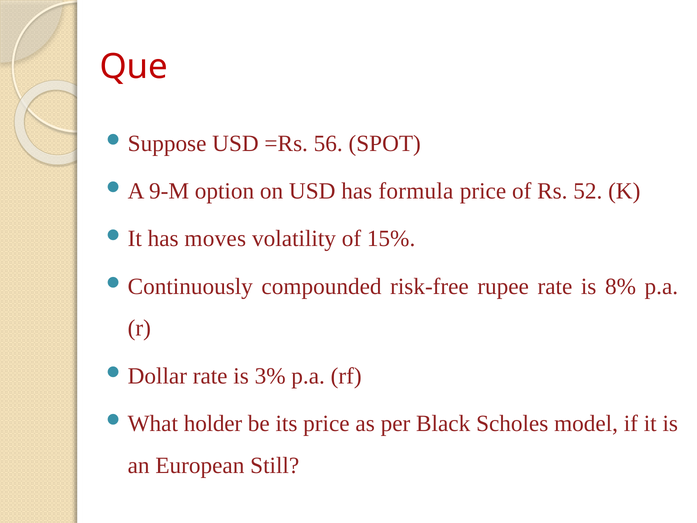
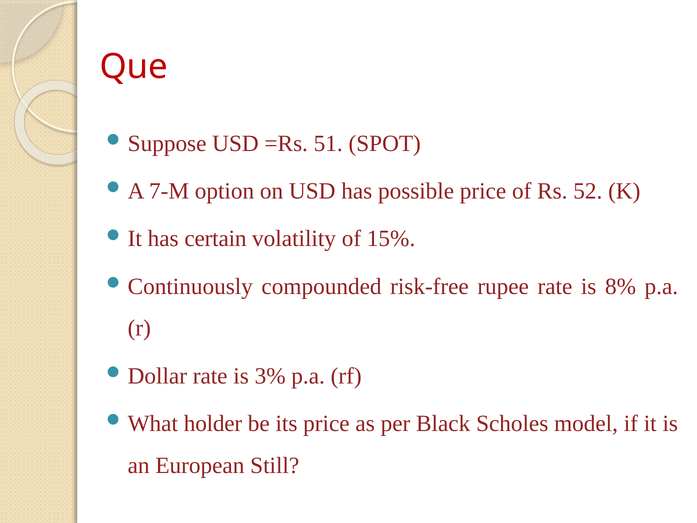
56: 56 -> 51
9-M: 9-M -> 7-M
formula: formula -> possible
moves: moves -> certain
